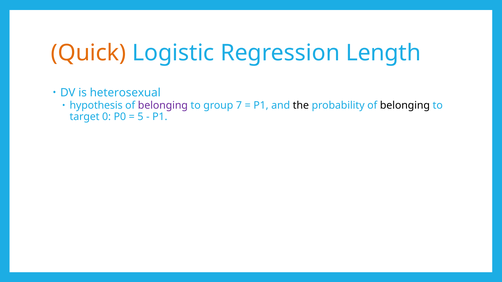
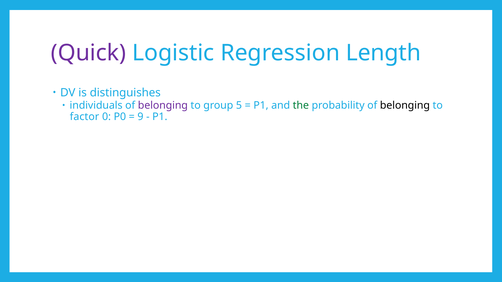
Quick colour: orange -> purple
heterosexual: heterosexual -> distinguishes
hypothesis: hypothesis -> individuals
7: 7 -> 5
the colour: black -> green
target: target -> factor
5: 5 -> 9
